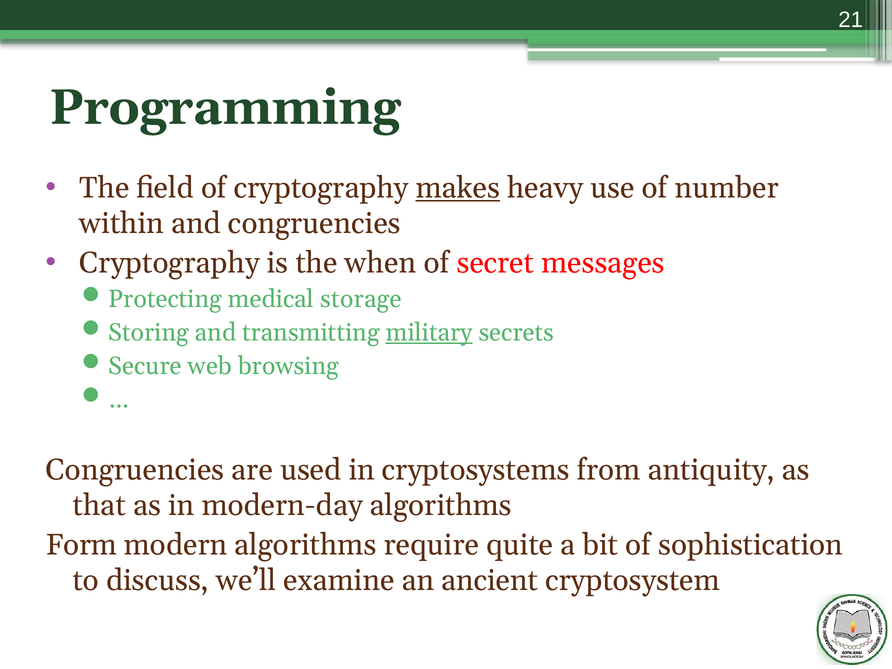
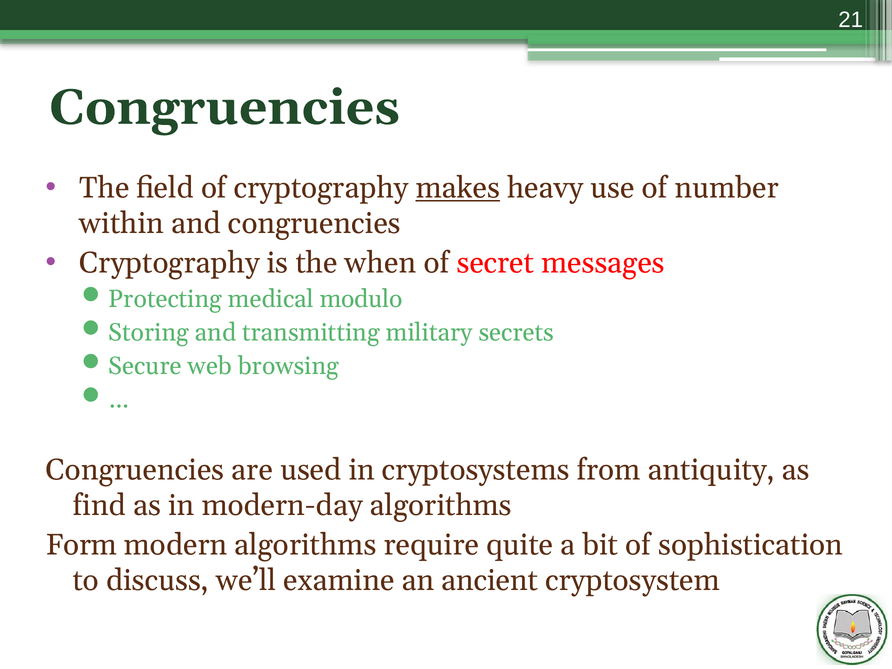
Programming at (225, 108): Programming -> Congruencies
storage: storage -> modulo
military underline: present -> none
that: that -> find
